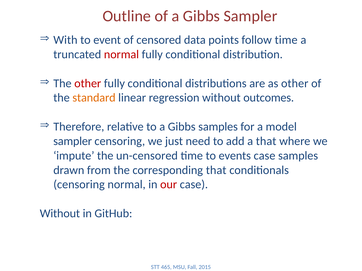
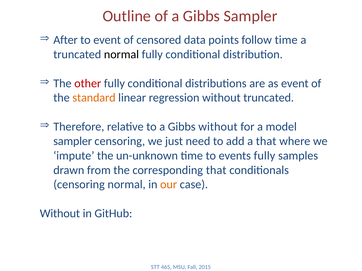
With: With -> After
normal at (121, 55) colour: red -> black
as other: other -> event
without outcomes: outcomes -> truncated
Gibbs samples: samples -> without
un-censored: un-censored -> un-unknown
events case: case -> fully
our colour: red -> orange
